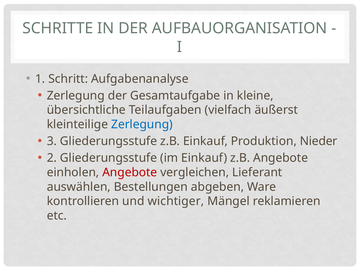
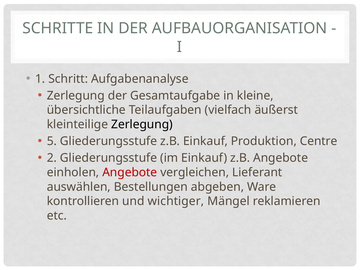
Zerlegung at (142, 124) colour: blue -> black
3: 3 -> 5
Nieder: Nieder -> Centre
